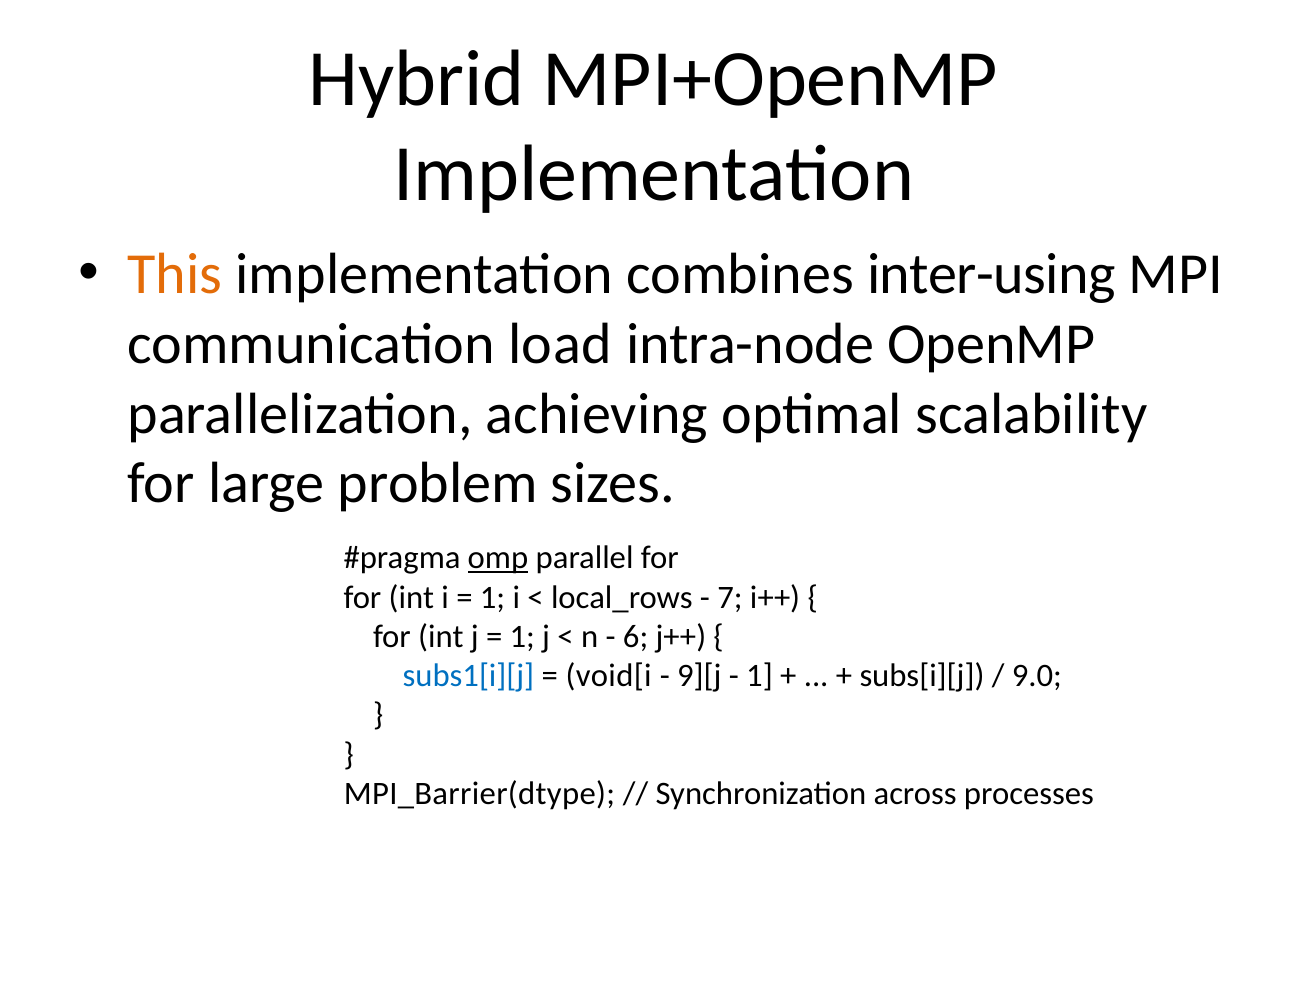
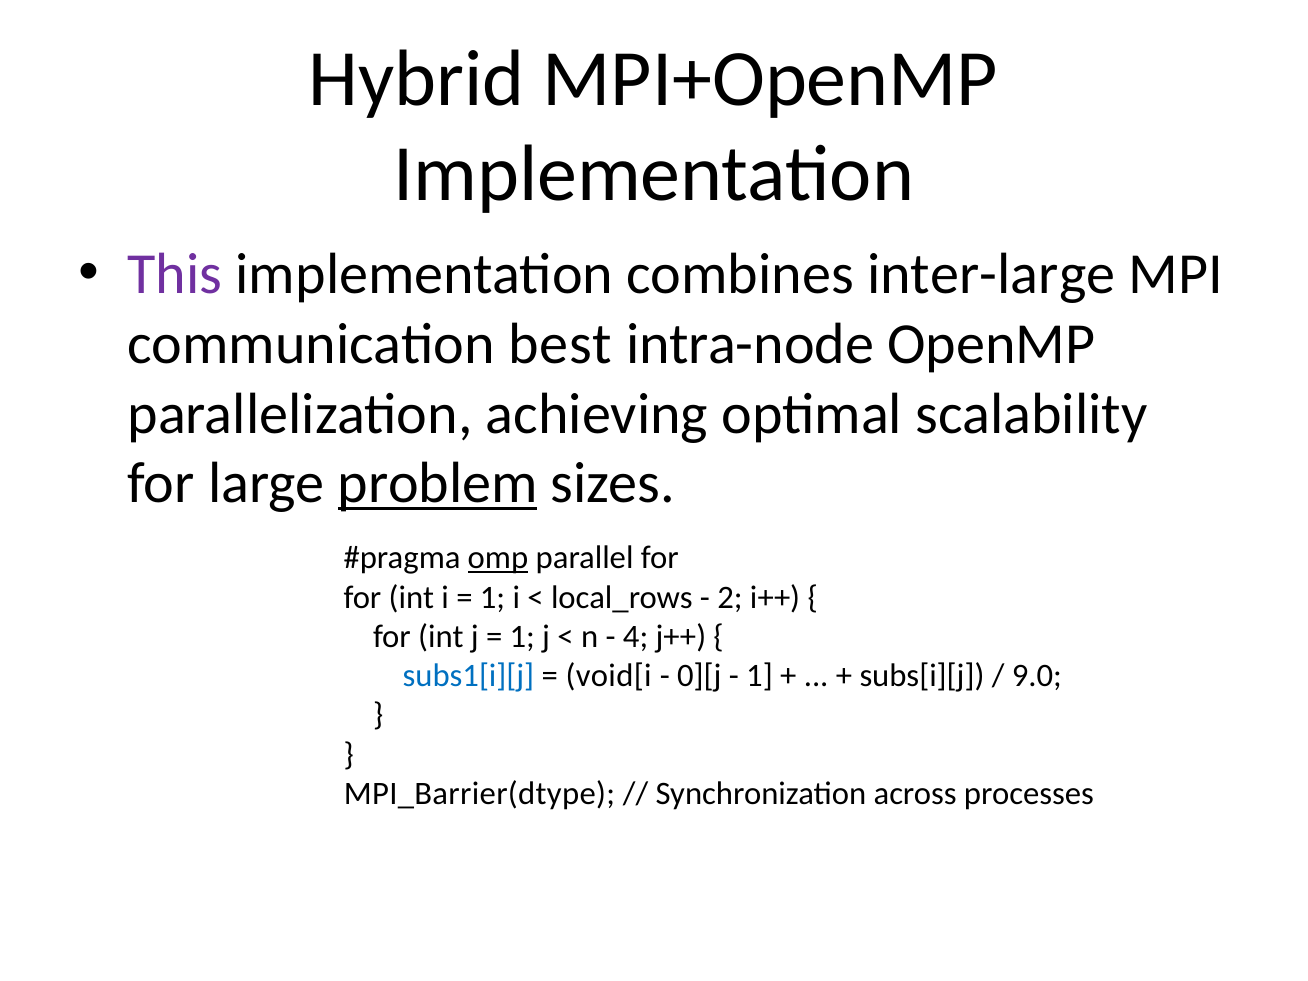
This colour: orange -> purple
inter-using: inter-using -> inter-large
load: load -> best
problem underline: none -> present
7: 7 -> 2
6: 6 -> 4
9][j: 9][j -> 0][j
